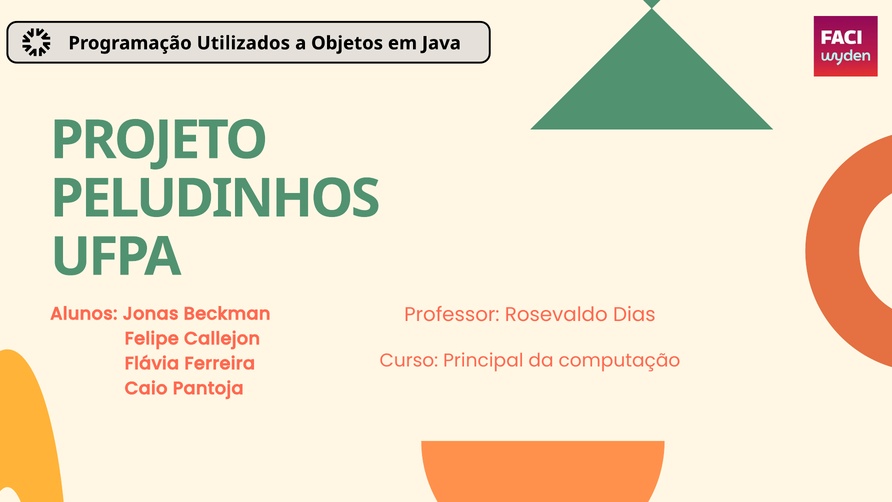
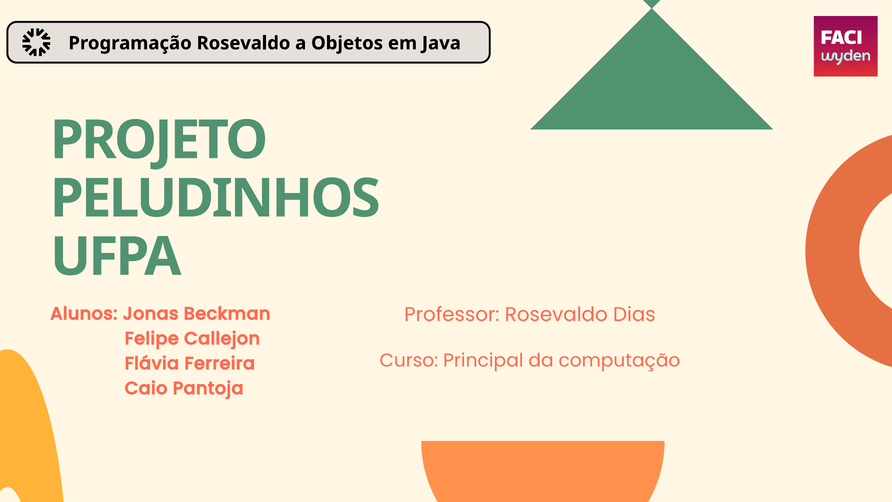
Programação Utilizados: Utilizados -> Rosevaldo
